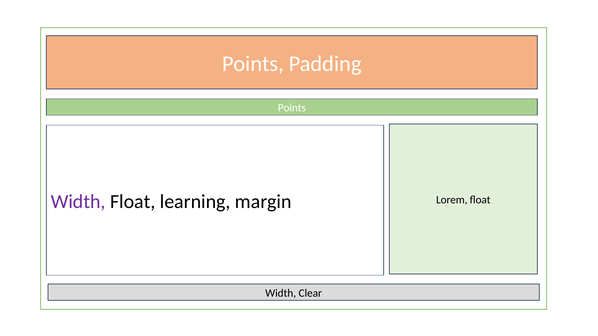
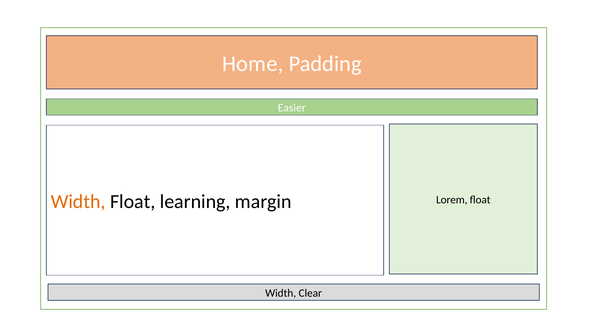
Points at (253, 64): Points -> Home
Points at (292, 108): Points -> Easier
Width at (78, 202) colour: purple -> orange
